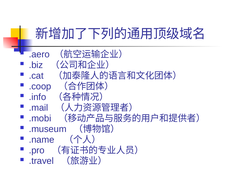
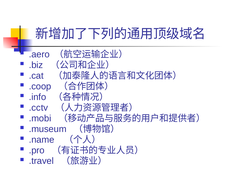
.mail: .mail -> .cctv
